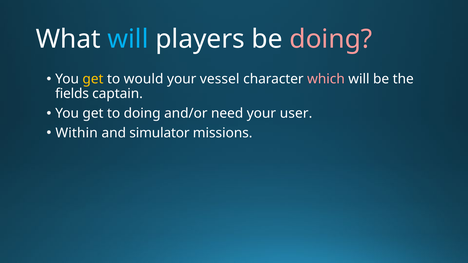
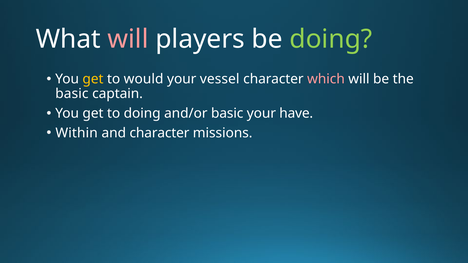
will at (128, 39) colour: light blue -> pink
doing at (331, 39) colour: pink -> light green
fields at (72, 94): fields -> basic
and/or need: need -> basic
user: user -> have
and simulator: simulator -> character
